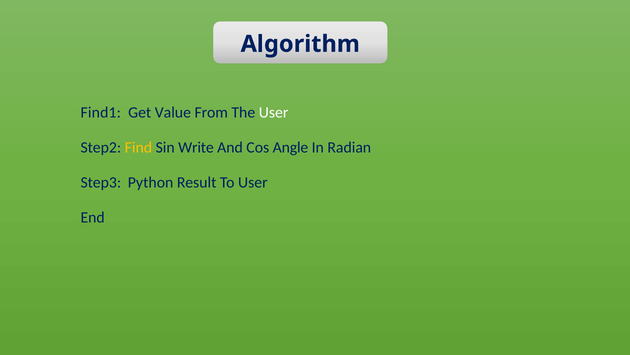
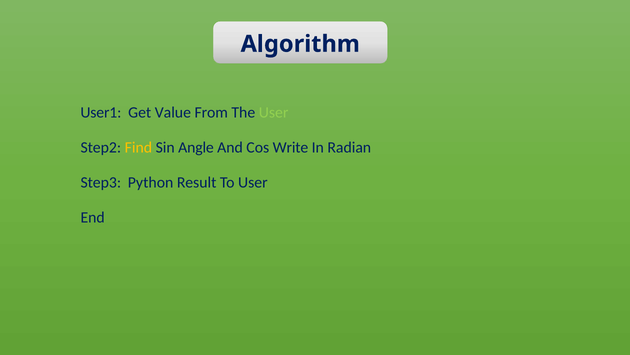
Find1: Find1 -> User1
User at (274, 113) colour: white -> light green
Write: Write -> Angle
Angle: Angle -> Write
